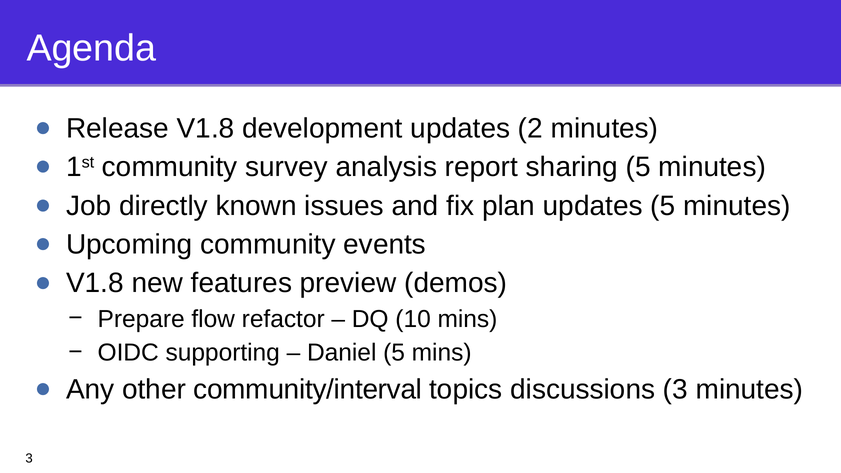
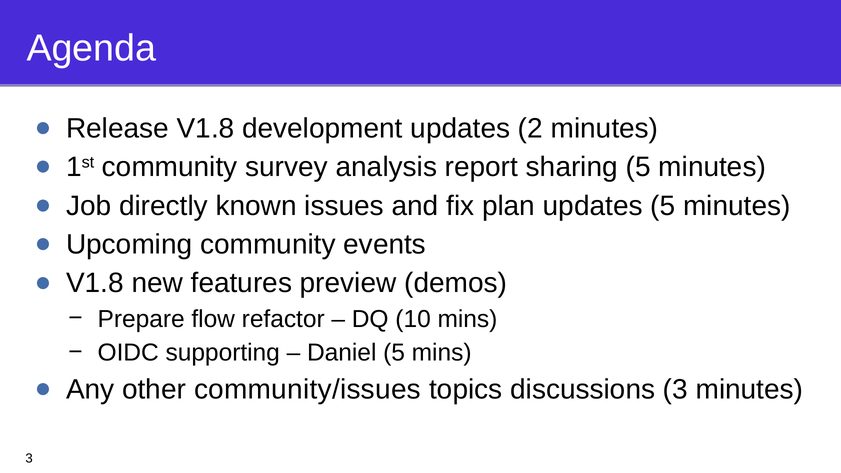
community/interval: community/interval -> community/issues
